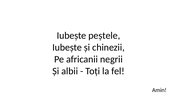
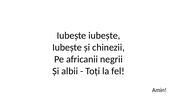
peștele at (104, 35): peștele -> iubește
